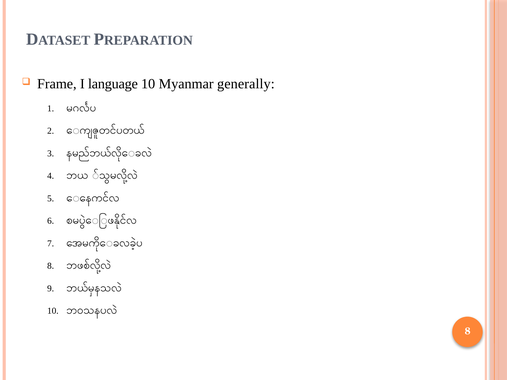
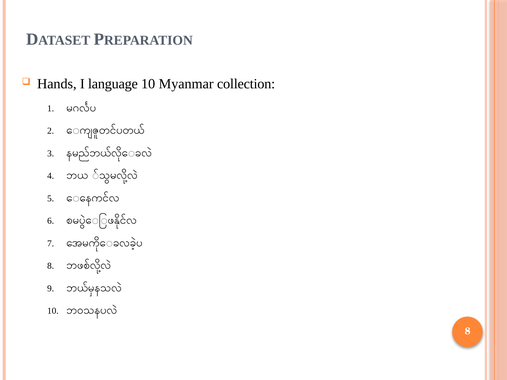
Frame: Frame -> Hands
generally: generally -> collection
